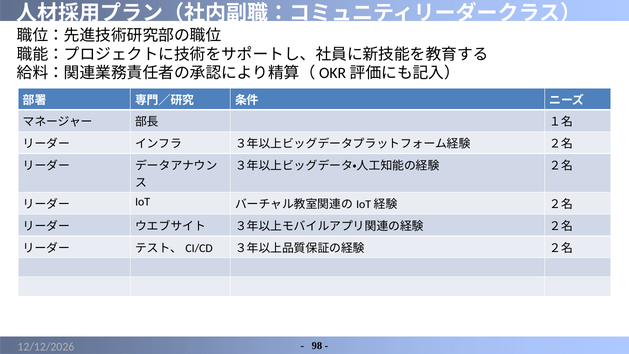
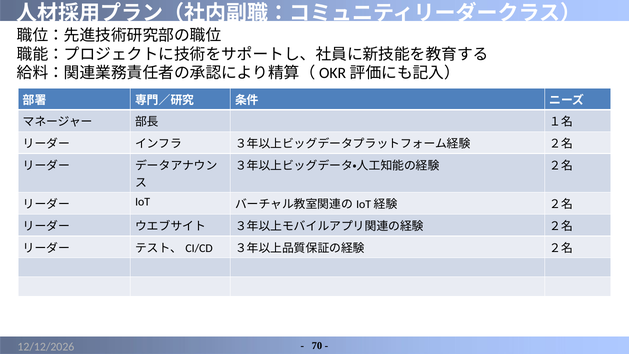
98: 98 -> 70
